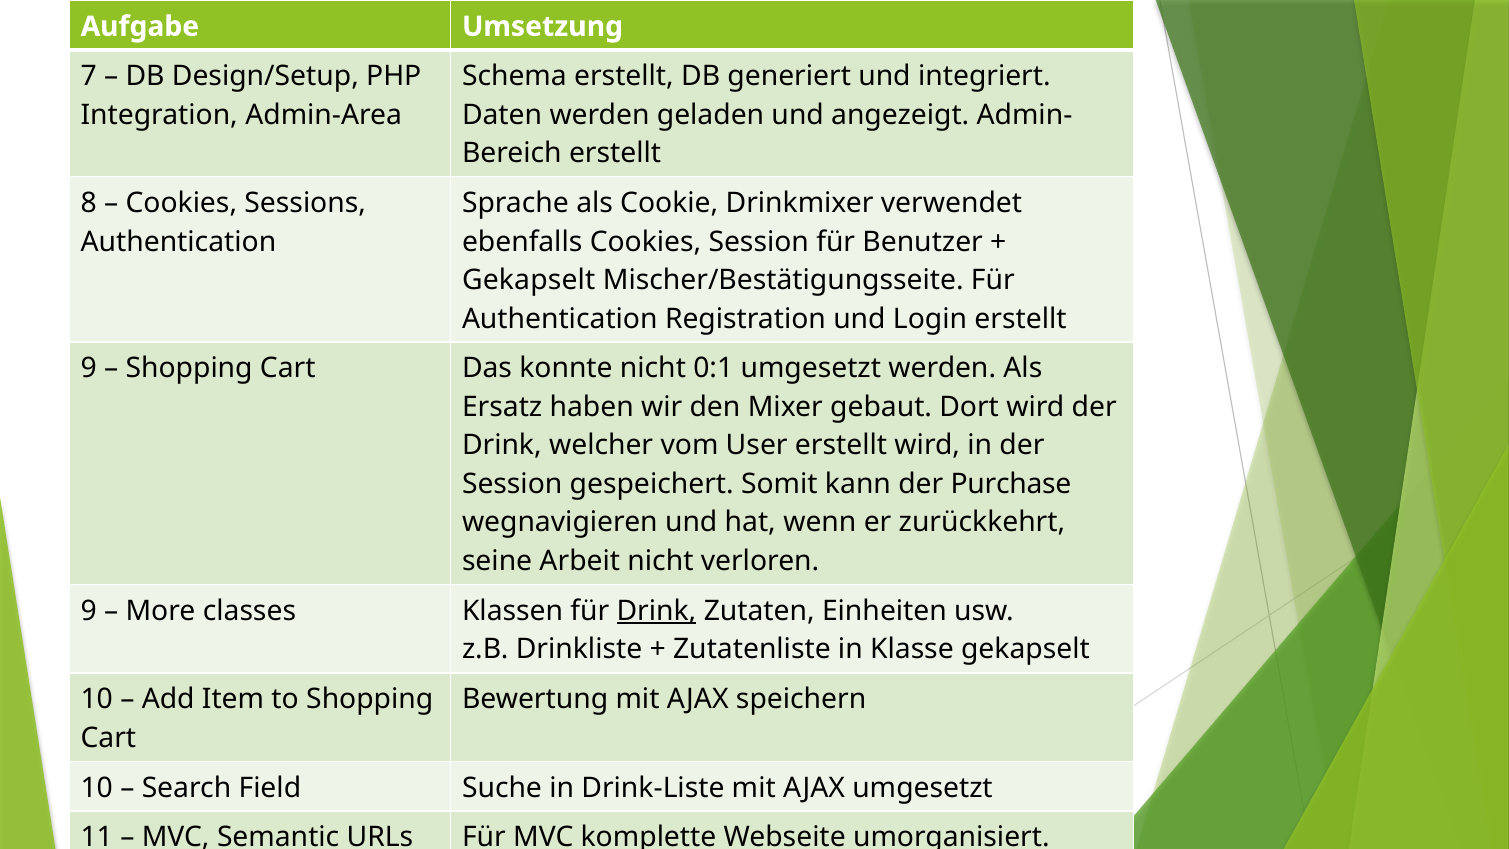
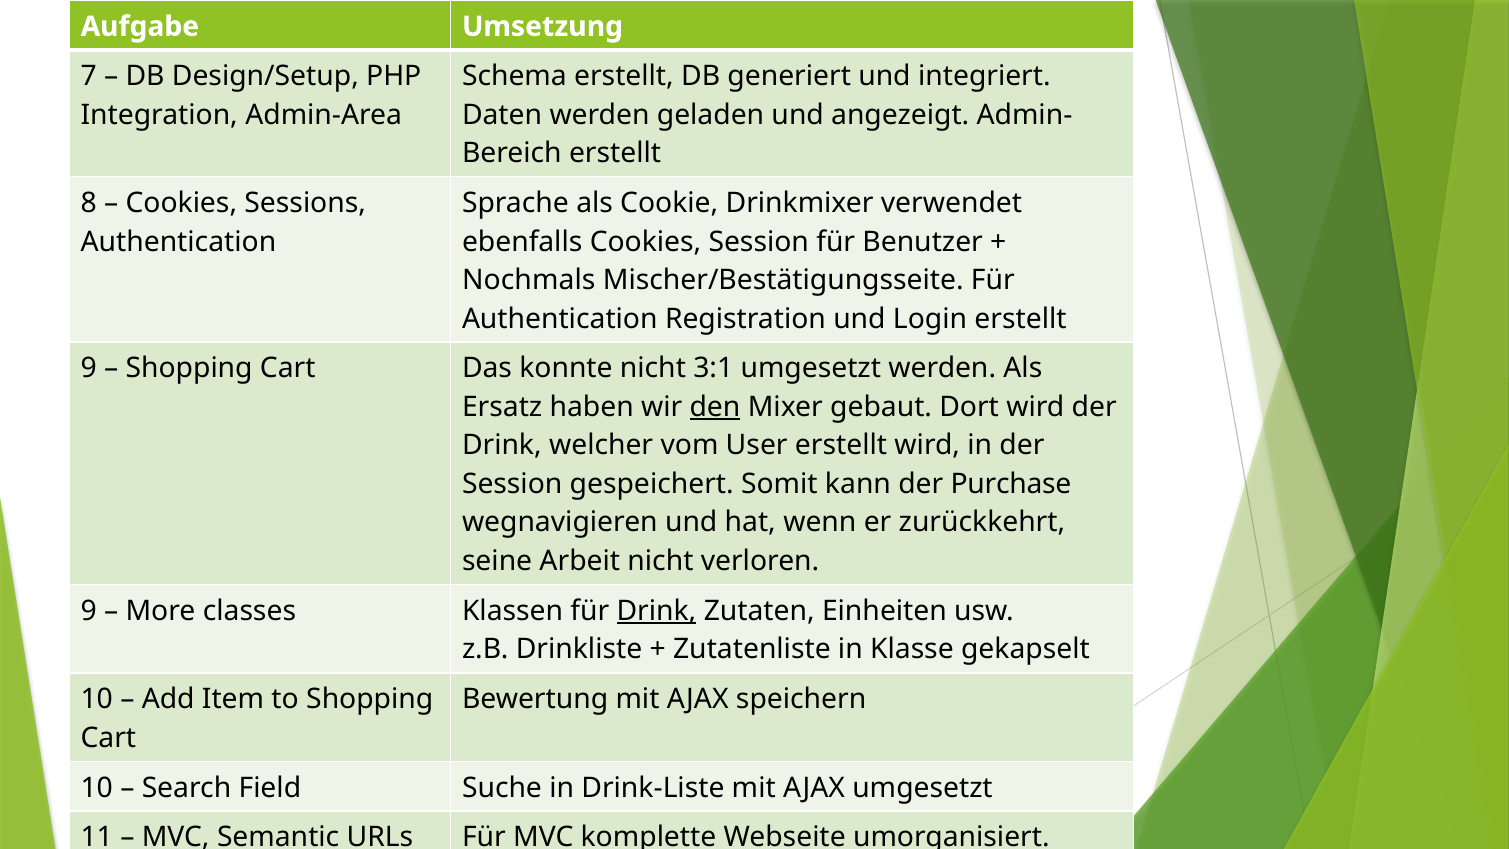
Gekapselt at (529, 280): Gekapselt -> Nochmals
0:1: 0:1 -> 3:1
den underline: none -> present
